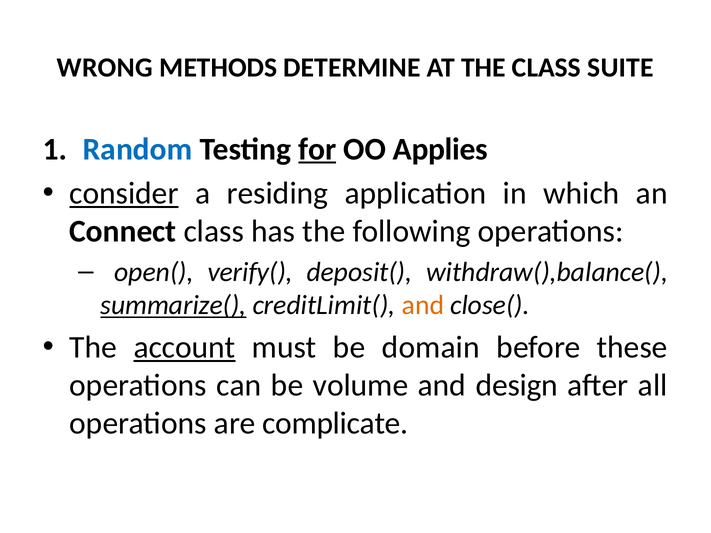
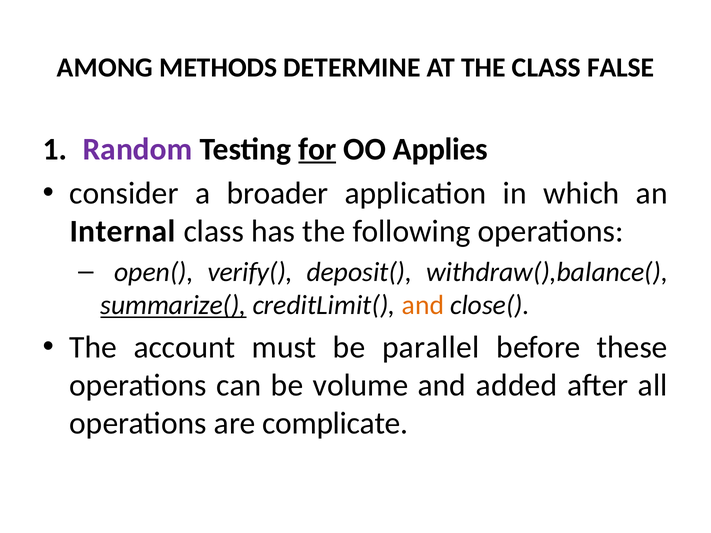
WRONG: WRONG -> AMONG
SUITE: SUITE -> FALSE
Random colour: blue -> purple
consider underline: present -> none
residing: residing -> broader
Connect: Connect -> Internal
account underline: present -> none
domain: domain -> parallel
design: design -> added
